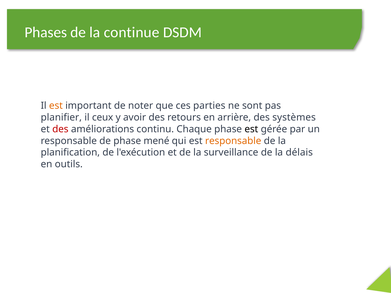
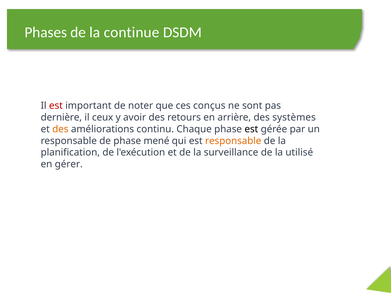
est at (56, 106) colour: orange -> red
parties: parties -> conçus
planifier: planifier -> dernière
des at (60, 129) colour: red -> orange
délais: délais -> utilisé
outils: outils -> gérer
